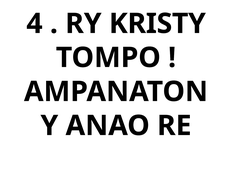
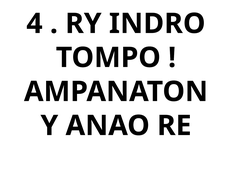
KRISTY: KRISTY -> INDRO
